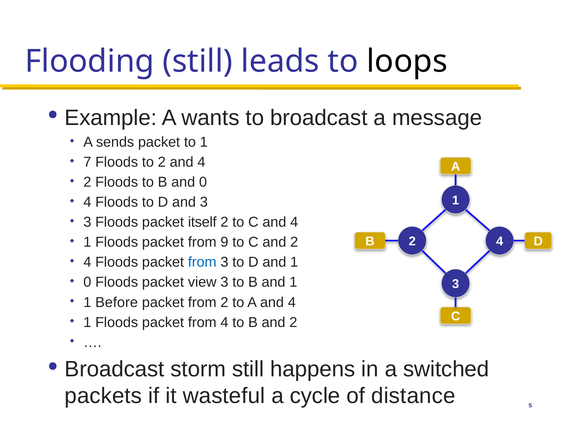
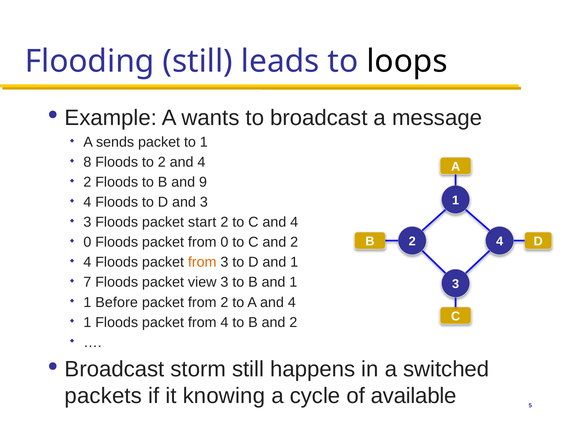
7: 7 -> 8
and 0: 0 -> 9
itself: itself -> start
1 at (87, 242): 1 -> 0
from 9: 9 -> 0
from at (202, 262) colour: blue -> orange
0 at (87, 282): 0 -> 7
wasteful: wasteful -> knowing
distance: distance -> available
